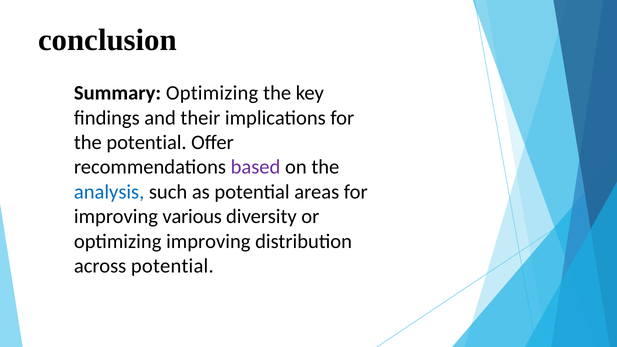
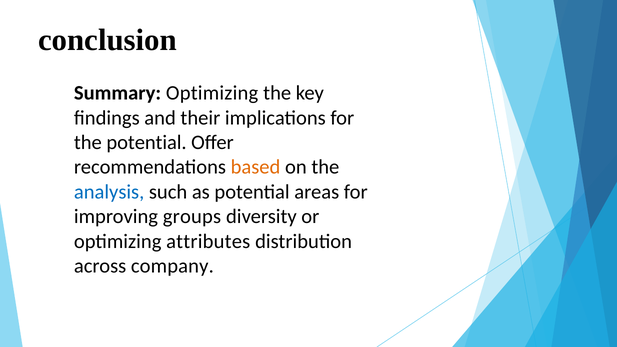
based colour: purple -> orange
various: various -> groups
optimizing improving: improving -> attributes
across potential: potential -> company
